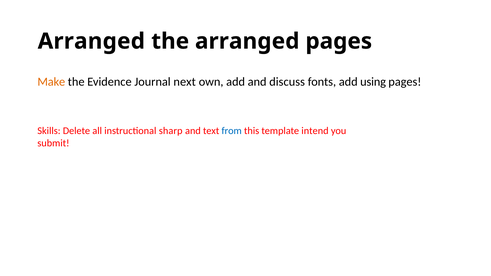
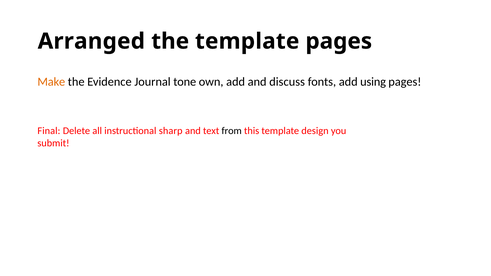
the arranged: arranged -> template
next: next -> tone
Skills: Skills -> Final
from colour: blue -> black
intend: intend -> design
